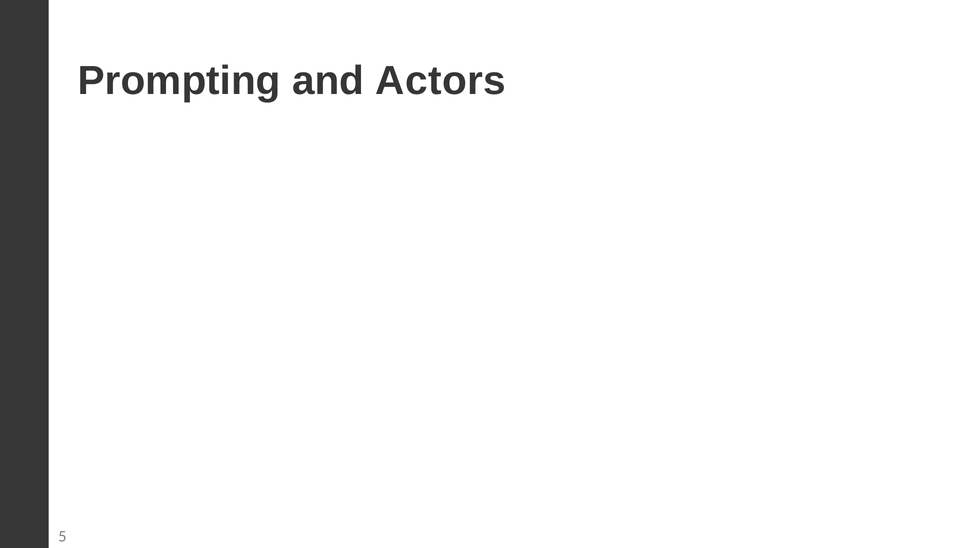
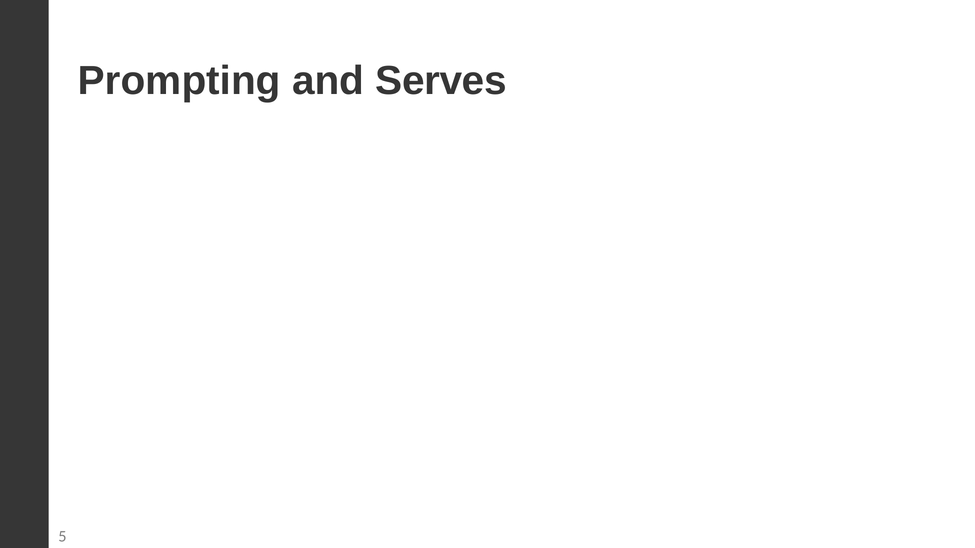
Actors: Actors -> Serves
